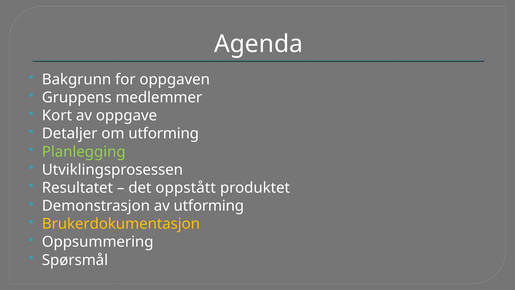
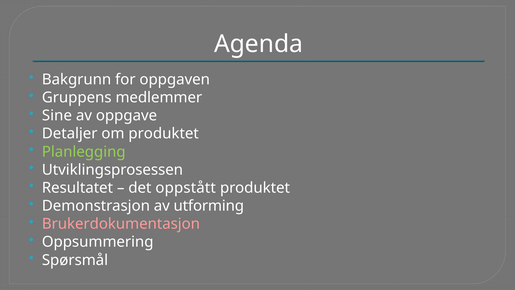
Kort: Kort -> Sine
om utforming: utforming -> produktet
Brukerdokumentasjon colour: yellow -> pink
